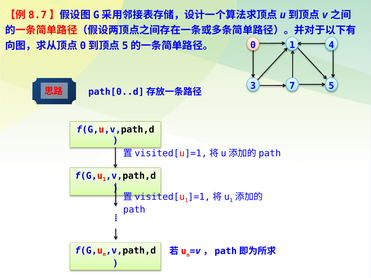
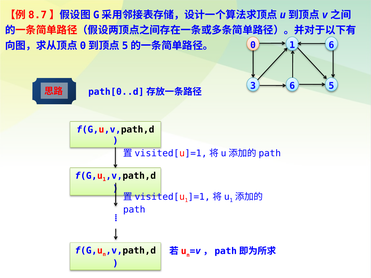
1 4: 4 -> 6
3 7: 7 -> 6
